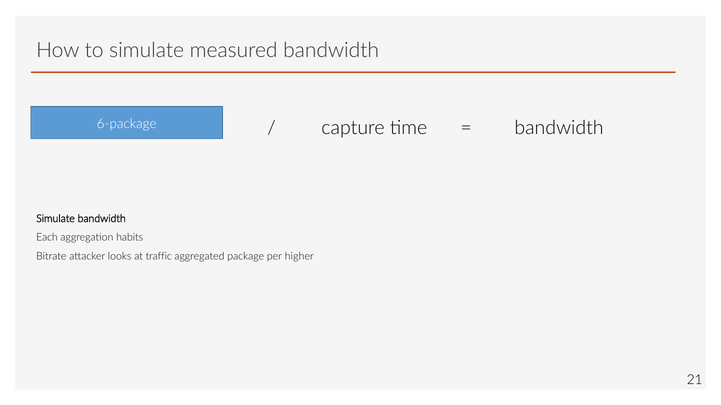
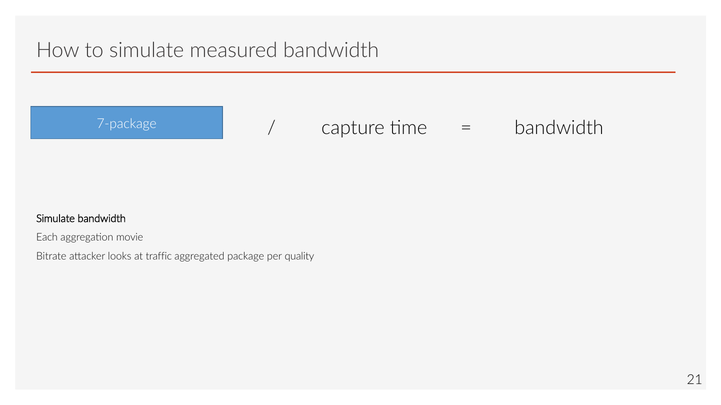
6-package: 6-package -> 7-package
habits: habits -> movie
higher: higher -> quality
